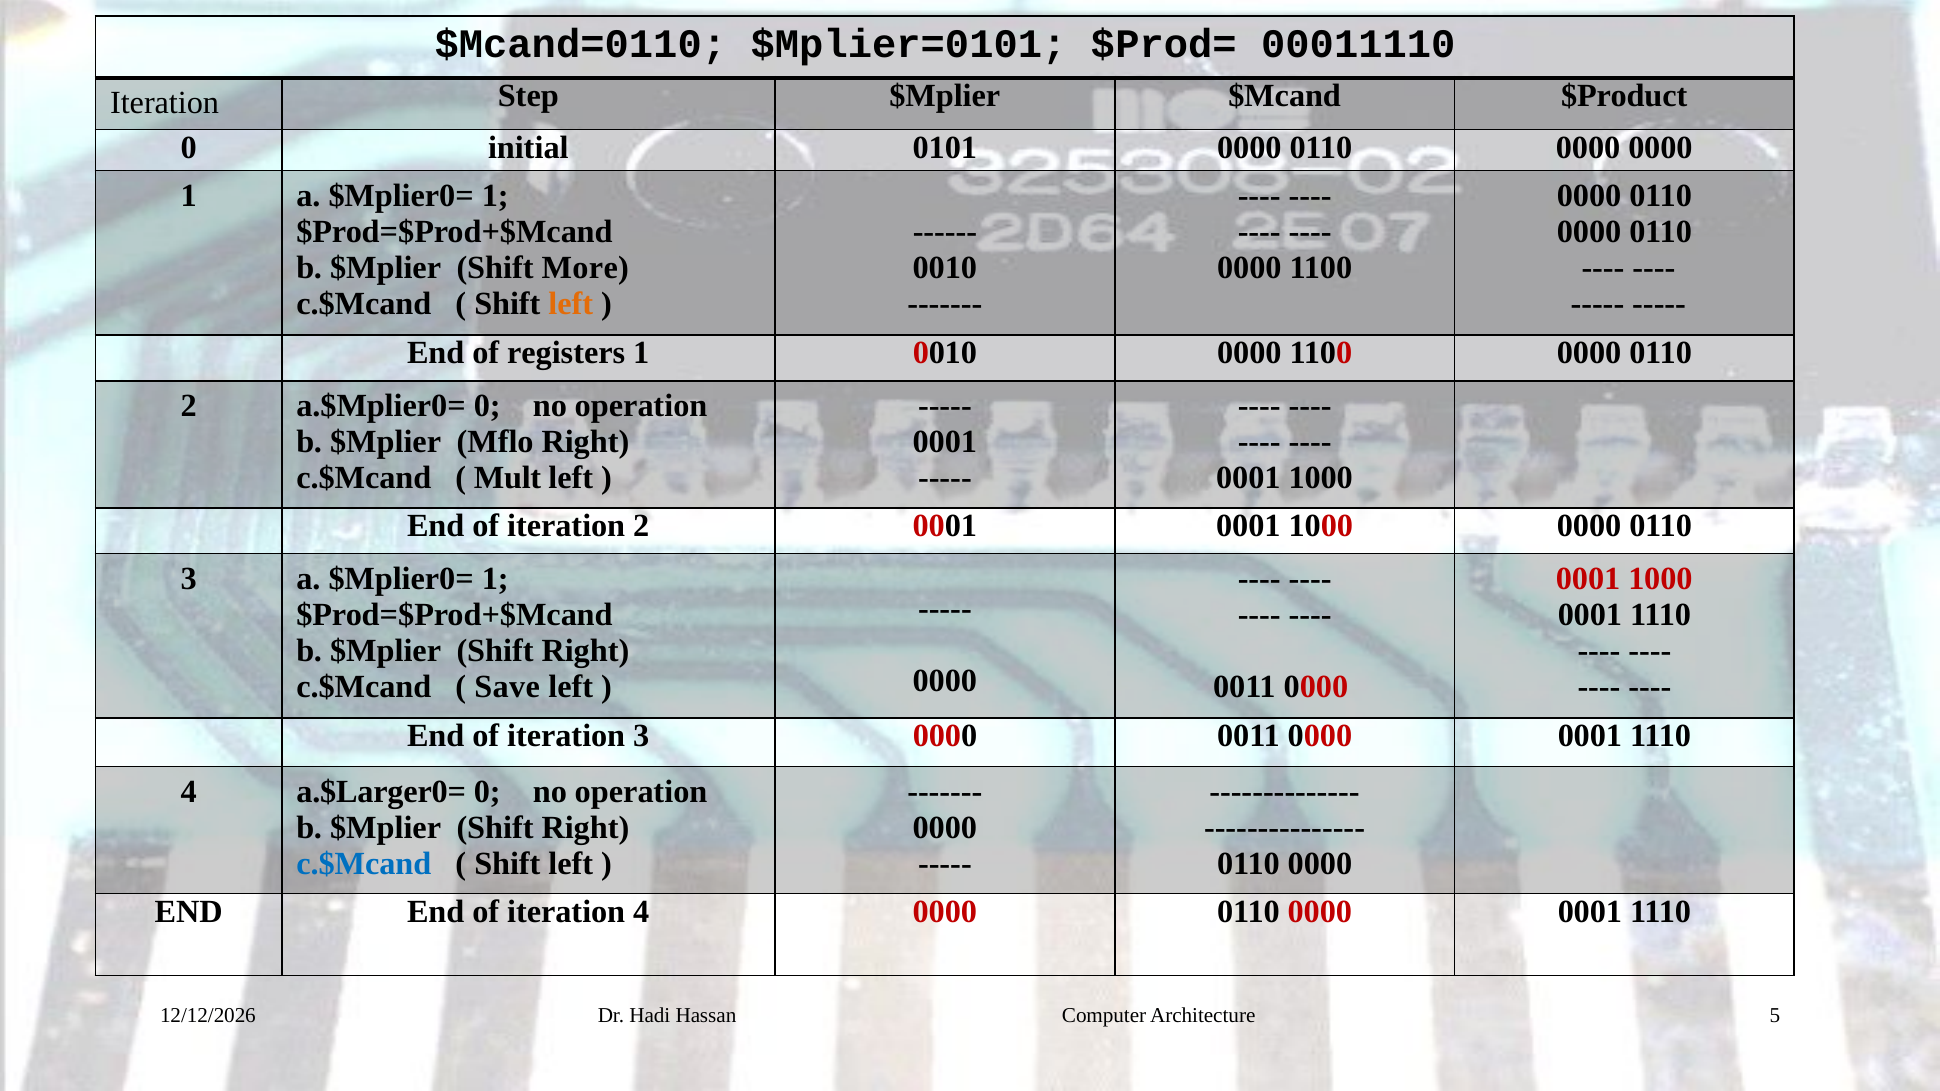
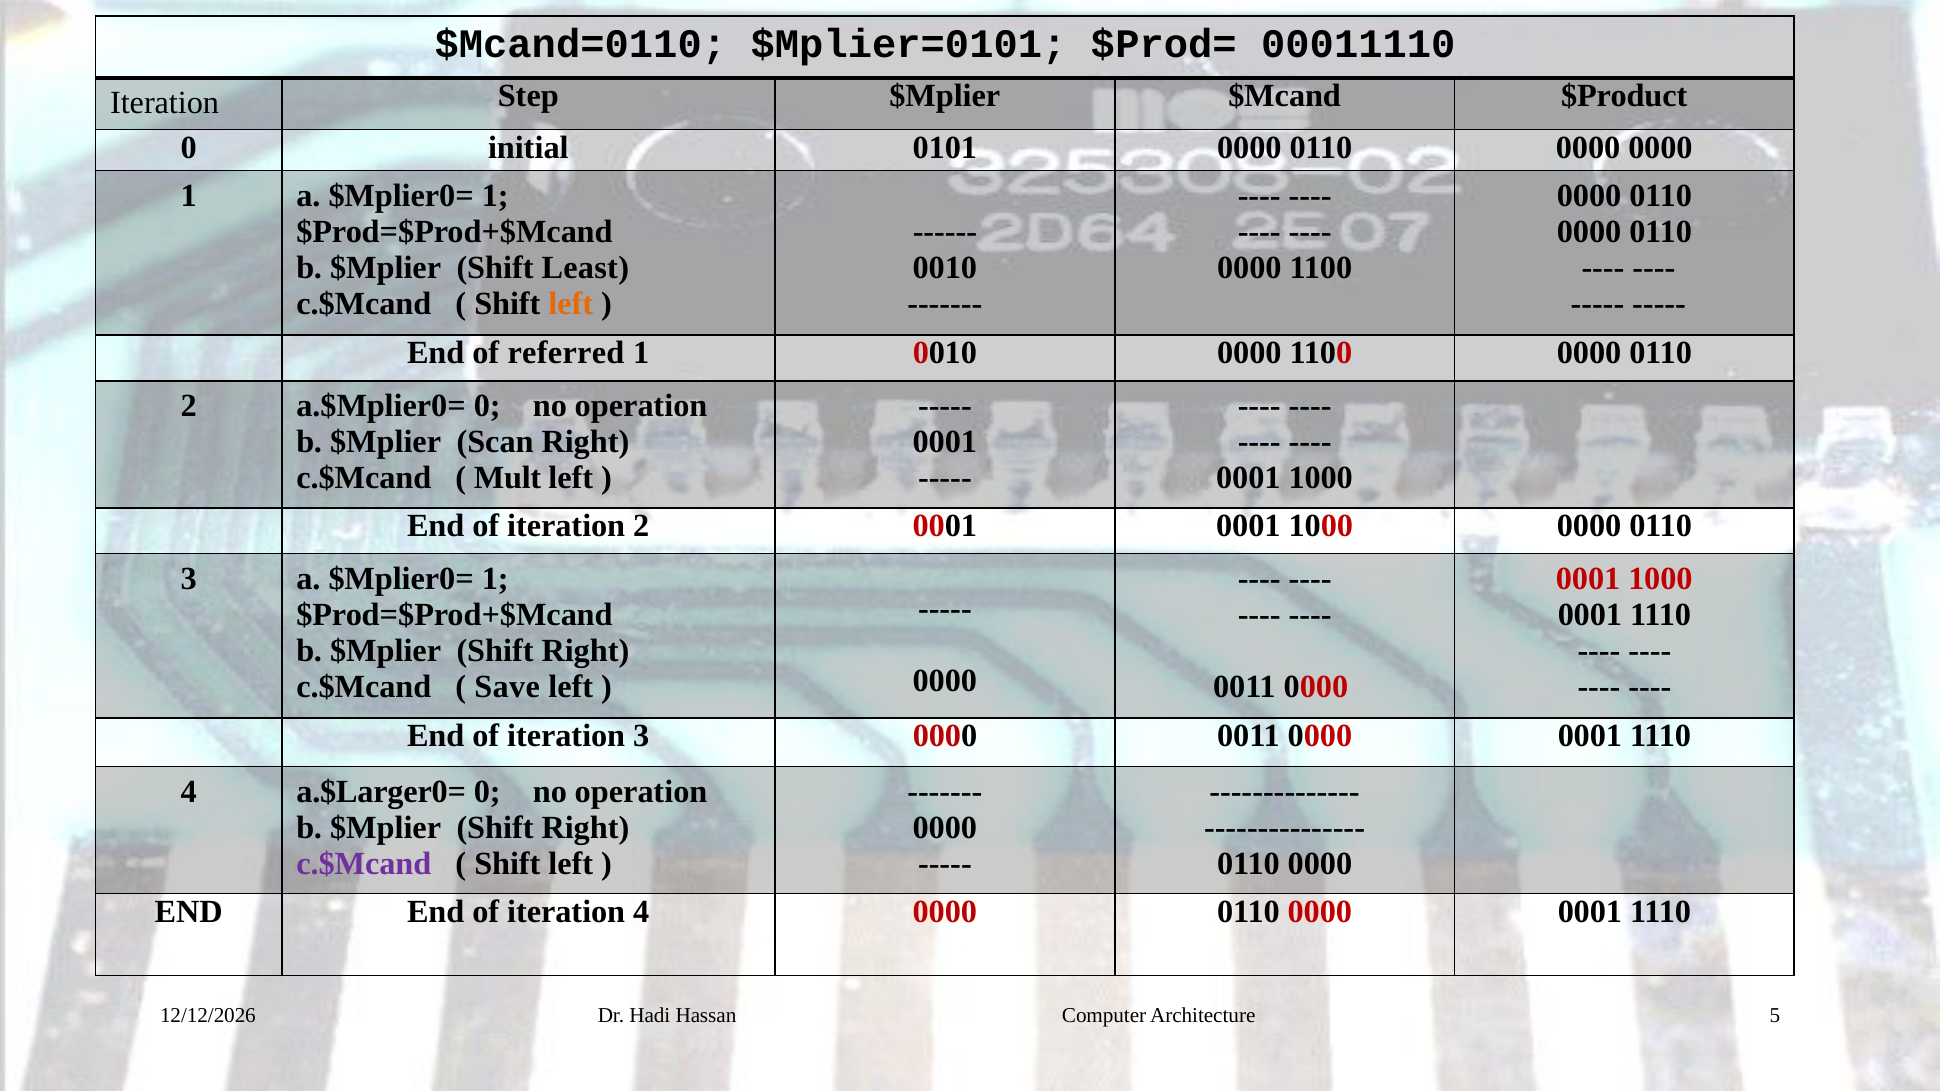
More: More -> Least
registers: registers -> referred
Mflo: Mflo -> Scan
c.$Mcand at (364, 864) colour: blue -> purple
